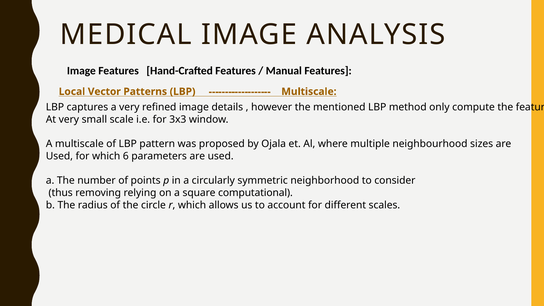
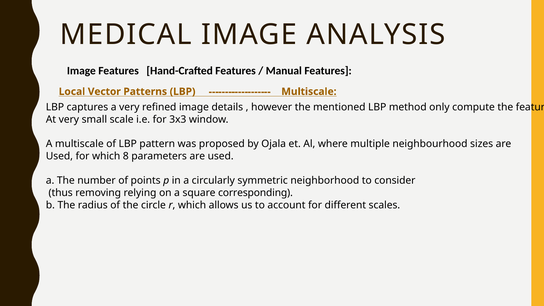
6: 6 -> 8
computational: computational -> corresponding
